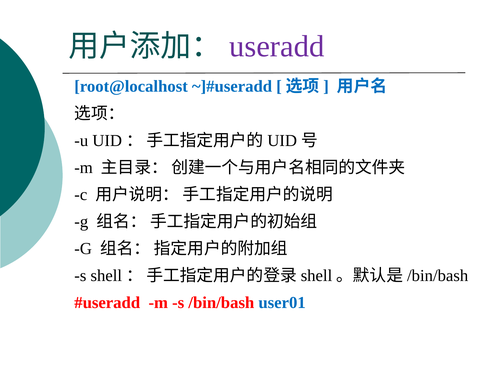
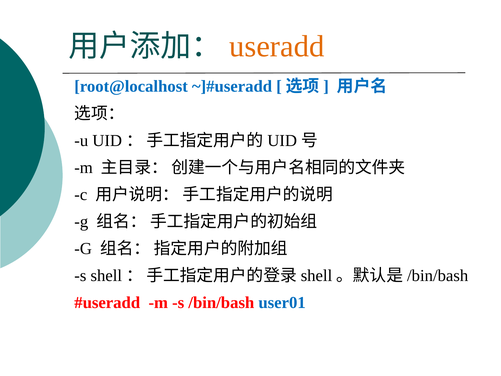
useradd colour: purple -> orange
